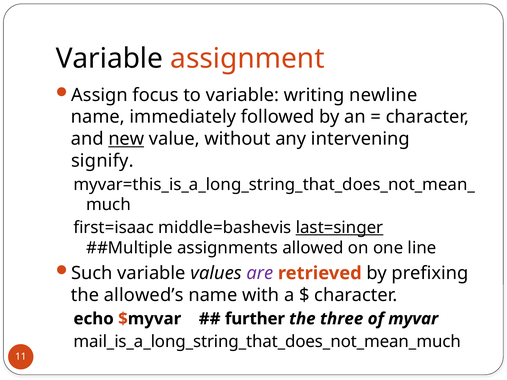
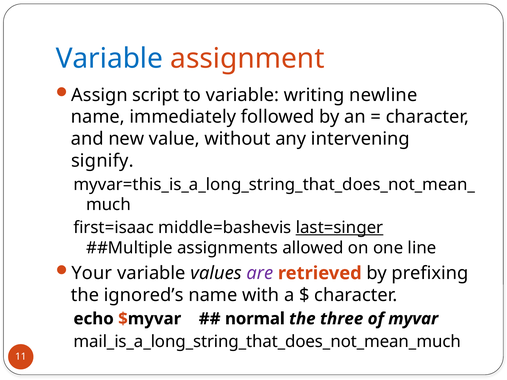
Variable at (109, 59) colour: black -> blue
focus: focus -> script
new underline: present -> none
Such: Such -> Your
allowed’s: allowed’s -> ignored’s
further: further -> normal
